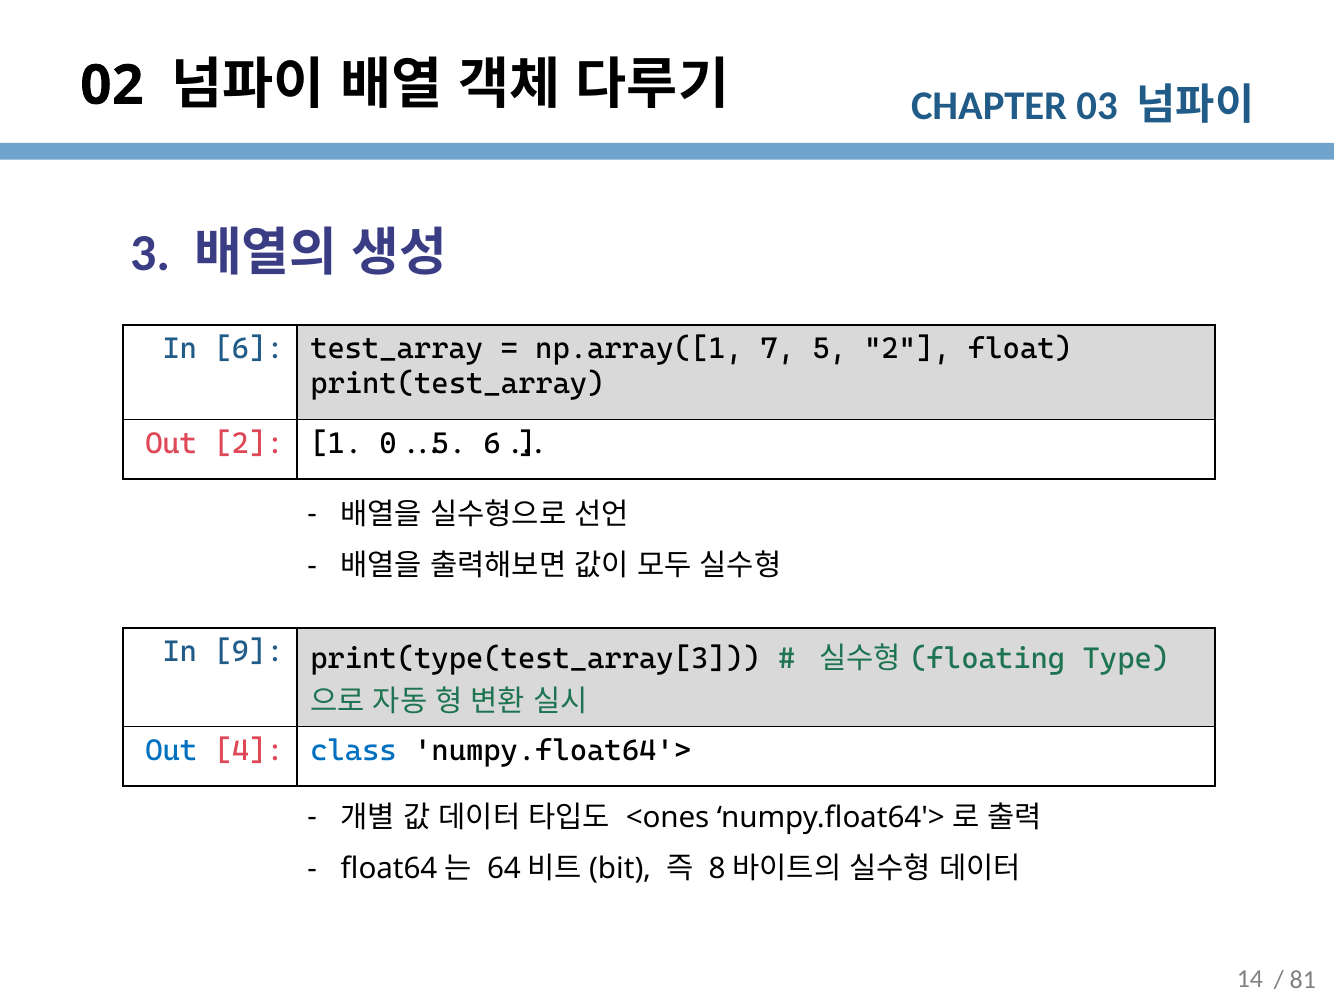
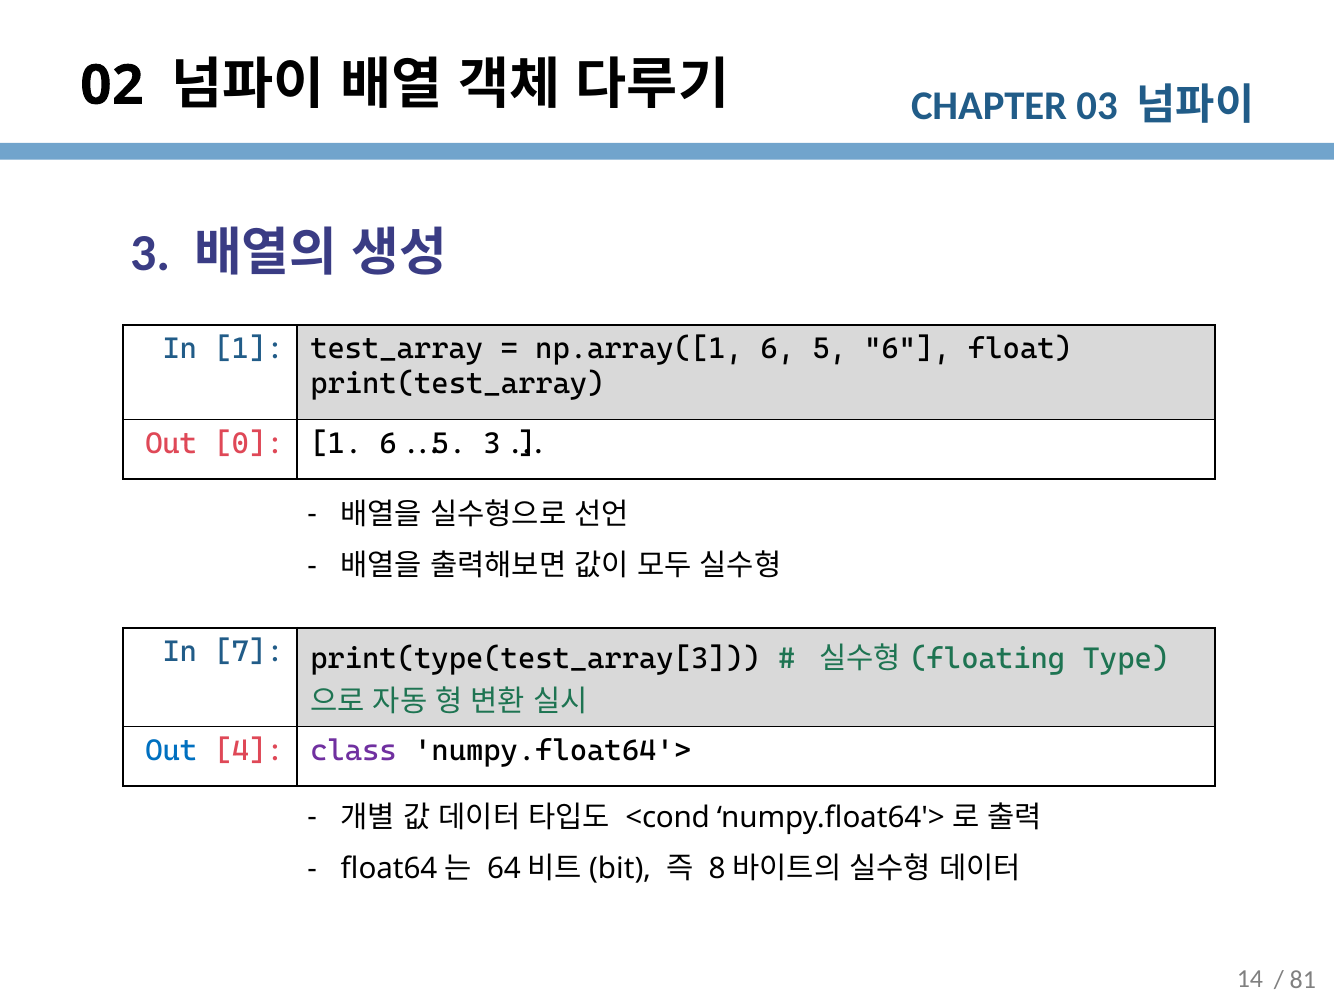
In 6: 6 -> 1
np.array([1 7: 7 -> 6
5 2: 2 -> 6
Out 2: 2 -> 0
1 0: 0 -> 6
5 6: 6 -> 3
9: 9 -> 7
class colour: blue -> purple
<ones: <ones -> <cond
